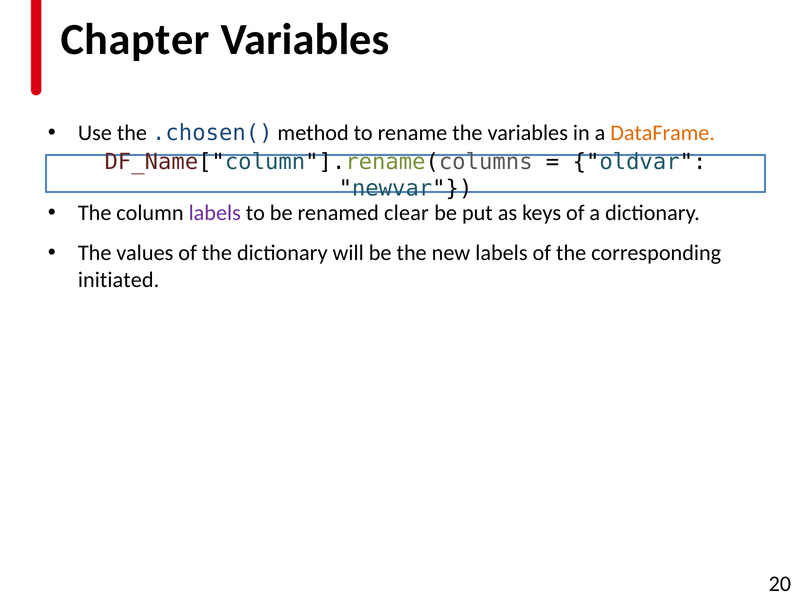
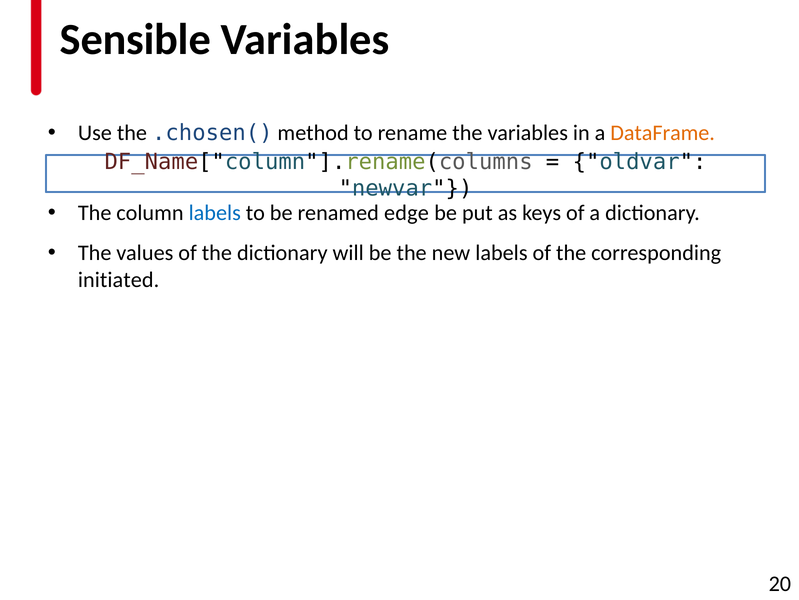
Chapter: Chapter -> Sensible
labels at (215, 213) colour: purple -> blue
clear: clear -> edge
